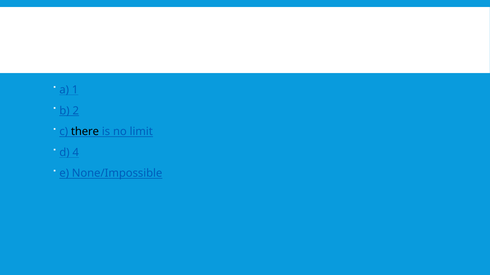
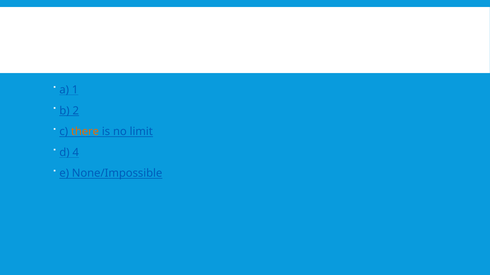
there colour: black -> orange
